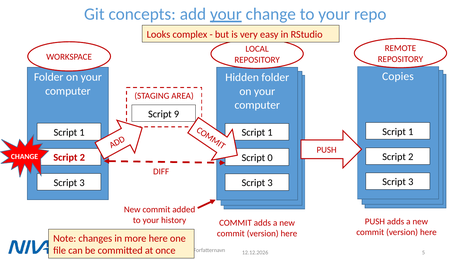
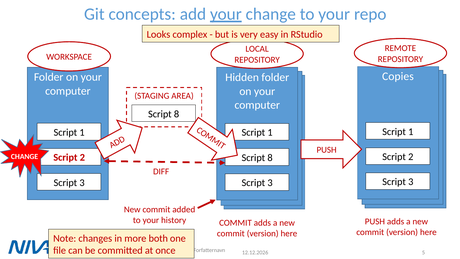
9 at (177, 114): 9 -> 8
0 at (270, 158): 0 -> 8
more here: here -> both
